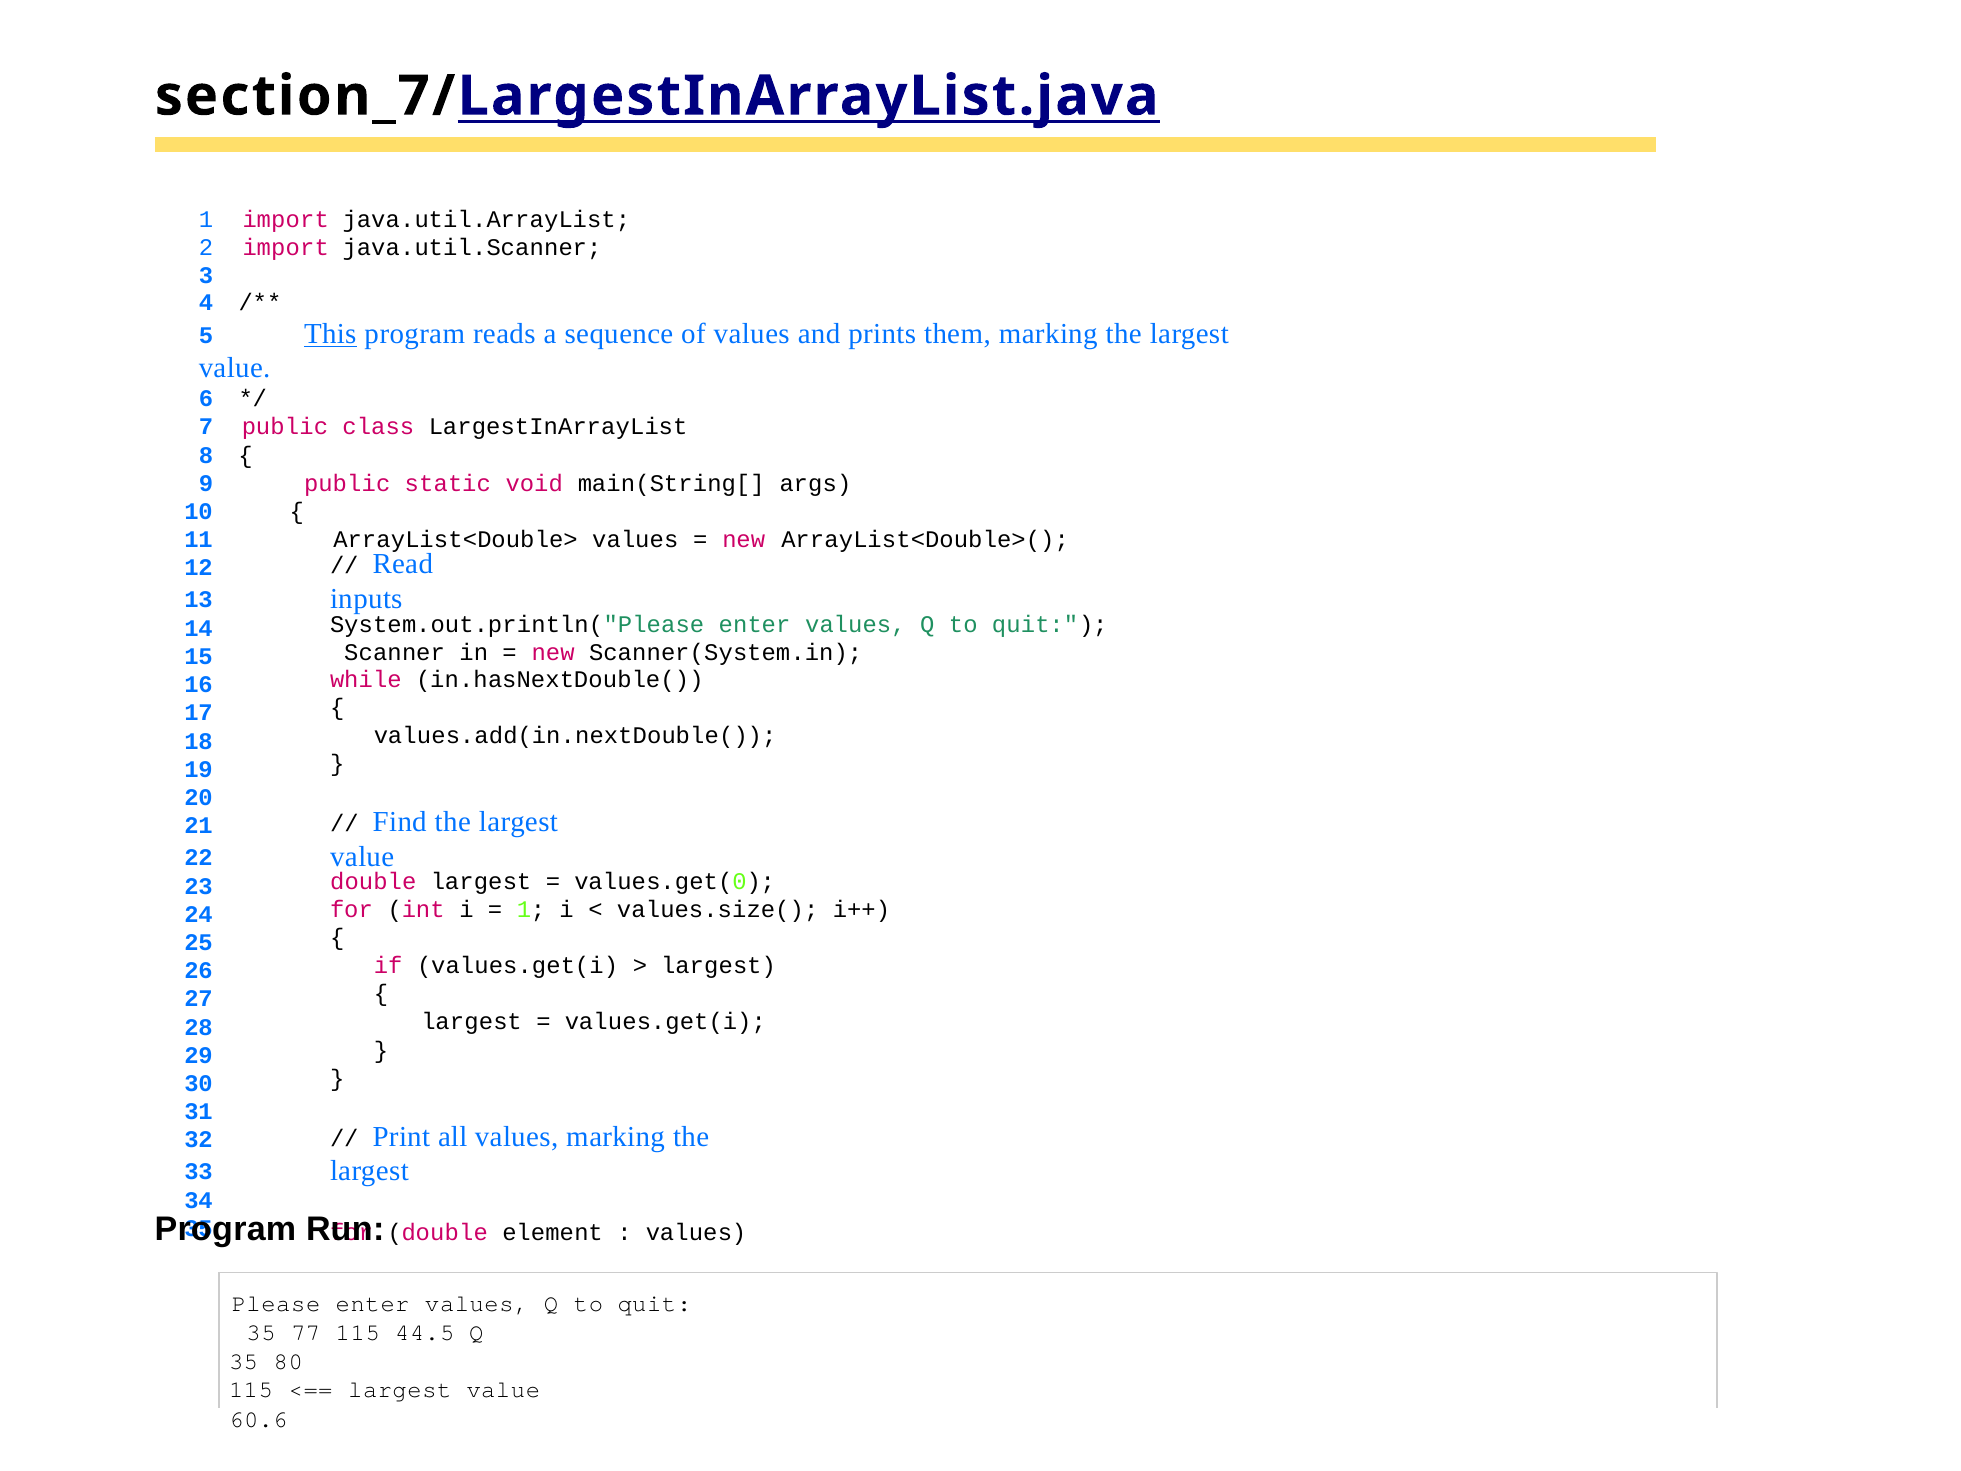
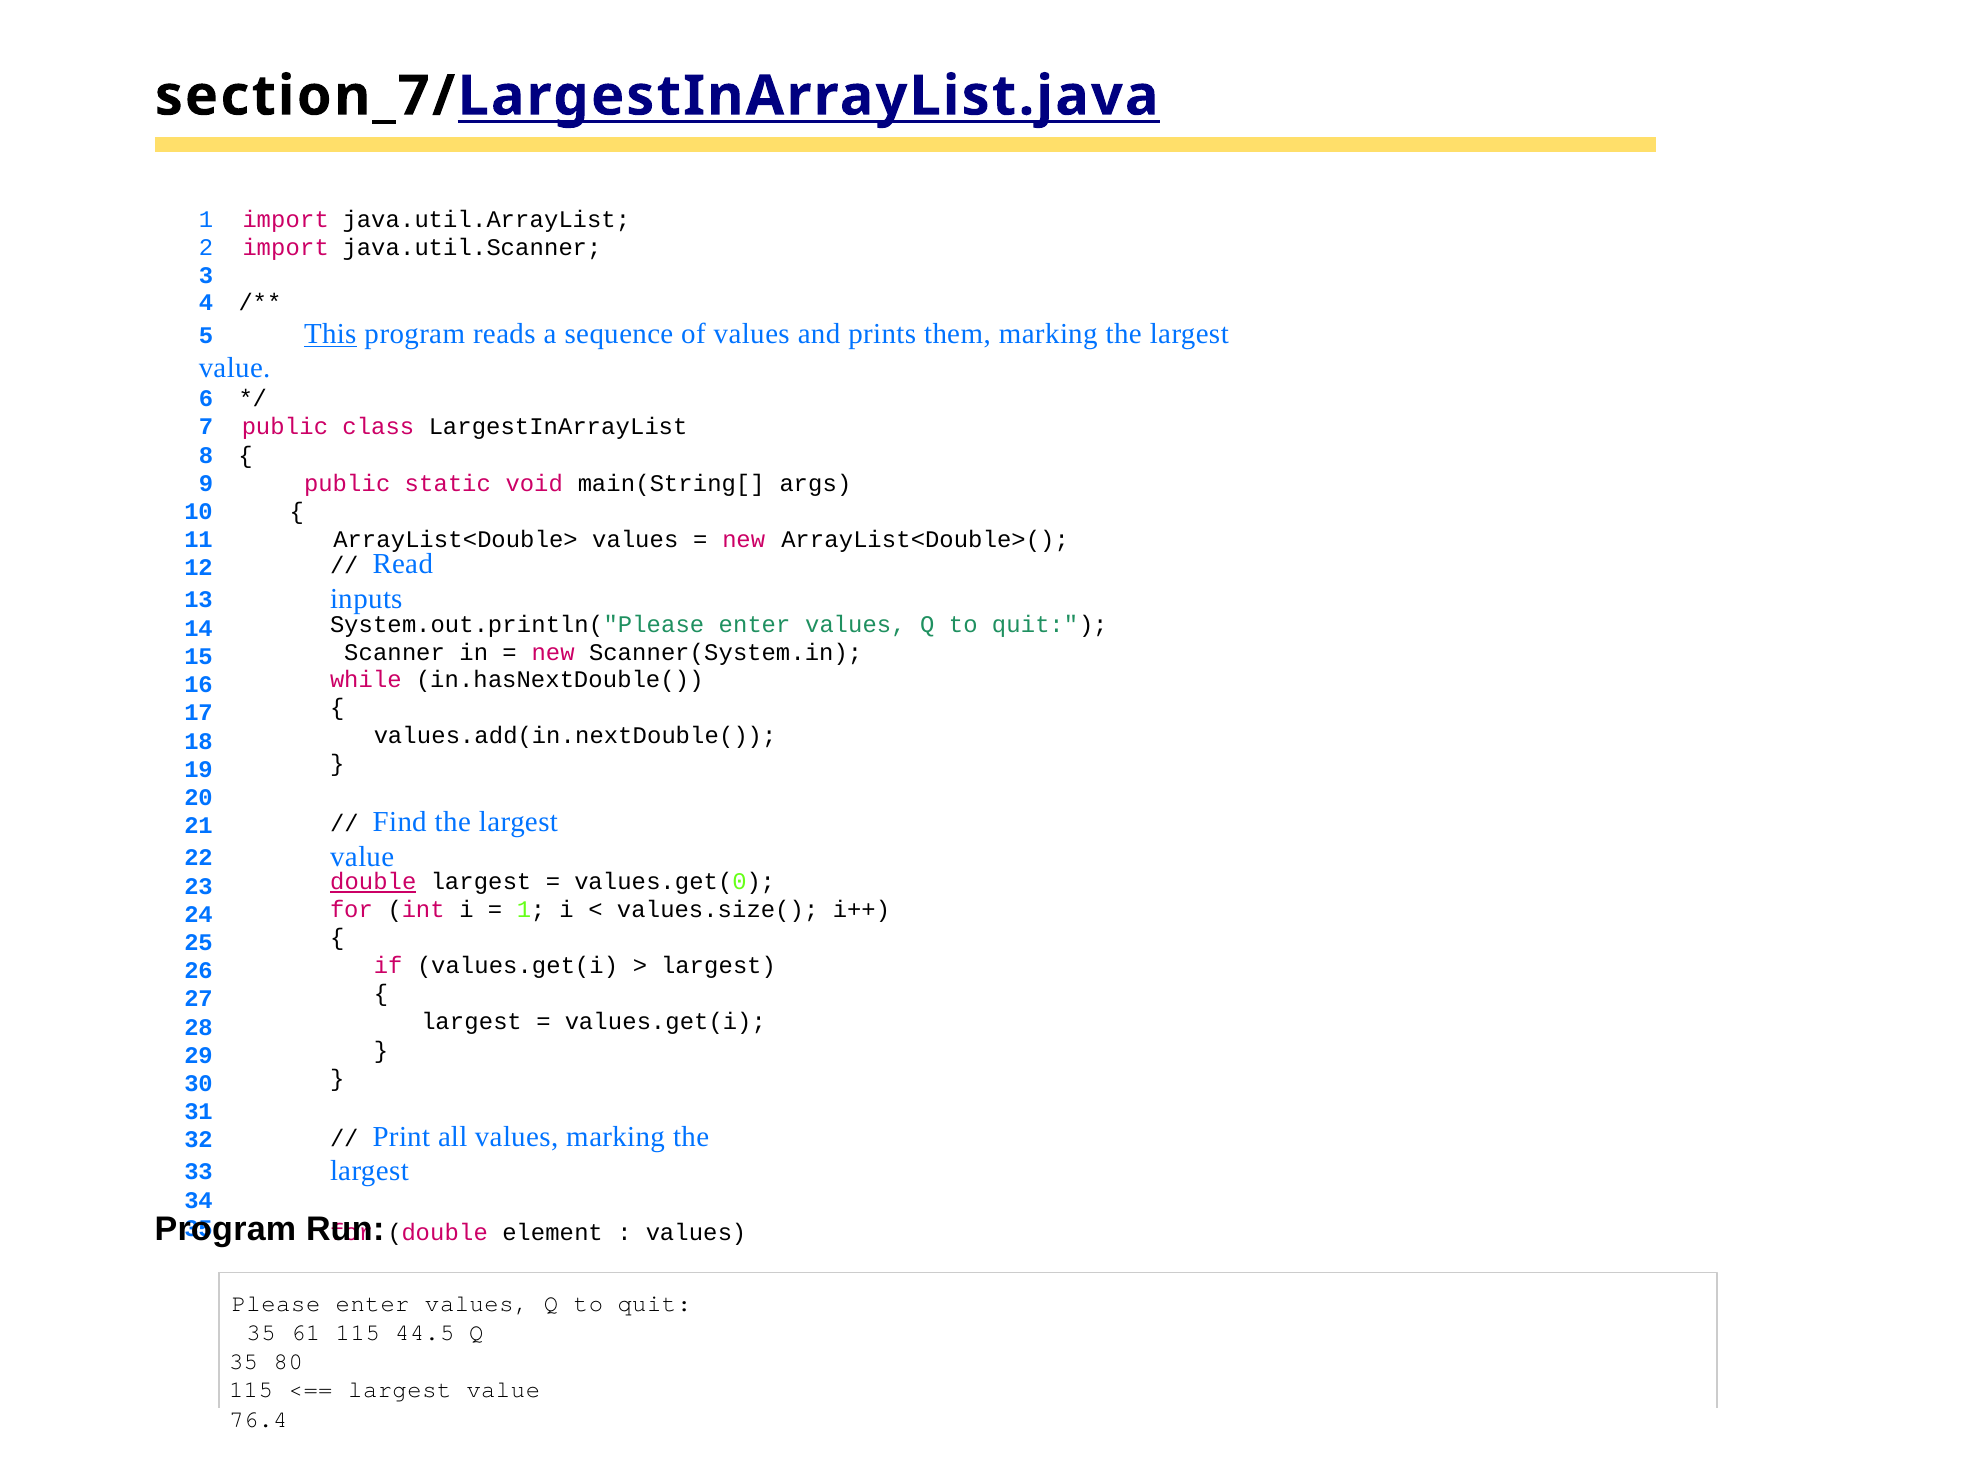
double at (373, 882) underline: none -> present
77: 77 -> 61
60.6: 60.6 -> 76.4
